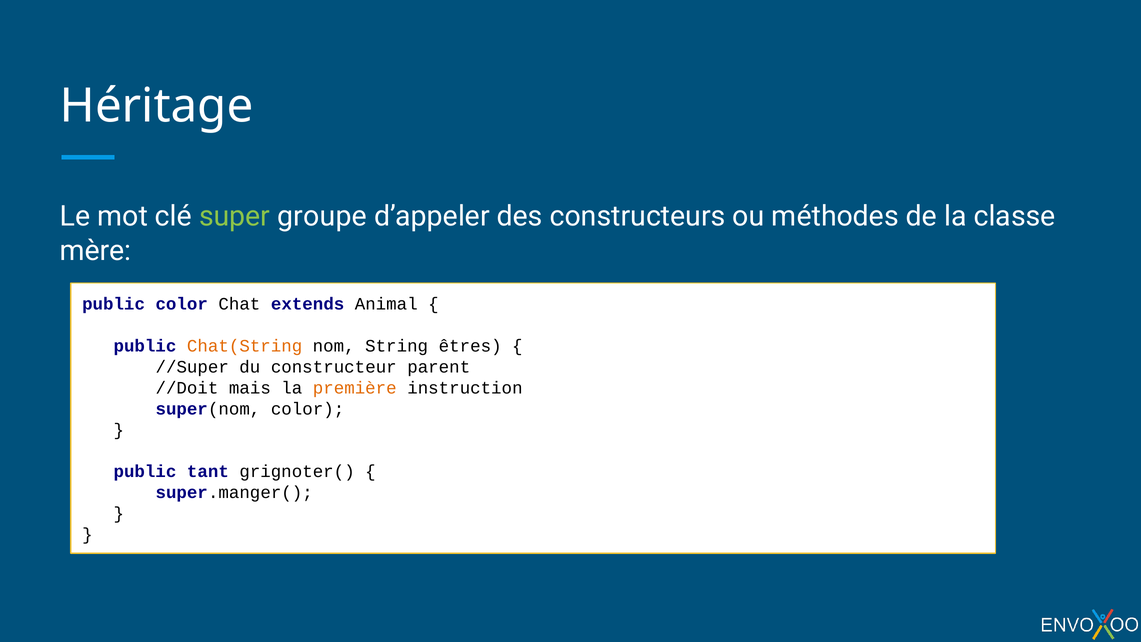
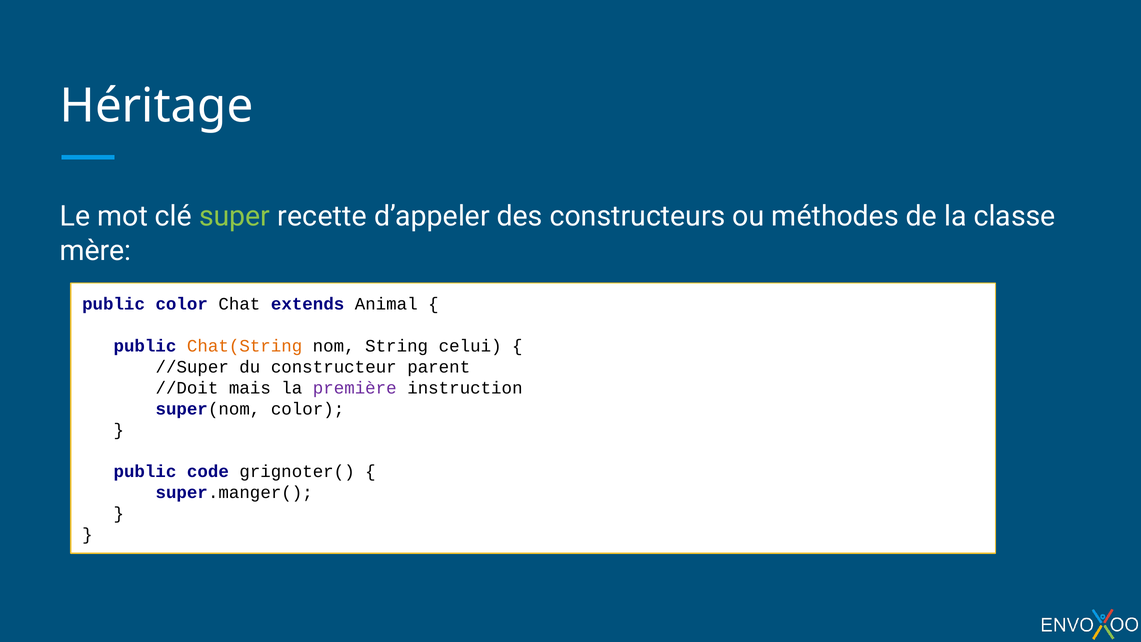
groupe: groupe -> recette
êtres: êtres -> celui
première colour: orange -> purple
tant: tant -> code
